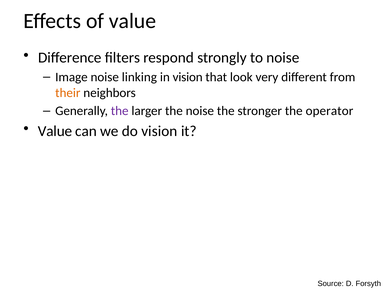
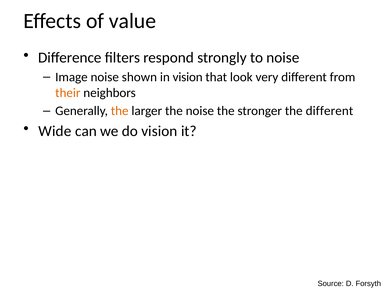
linking: linking -> shown
the at (120, 111) colour: purple -> orange
the operator: operator -> different
Value at (55, 131): Value -> Wide
